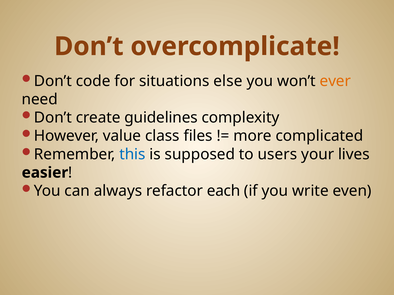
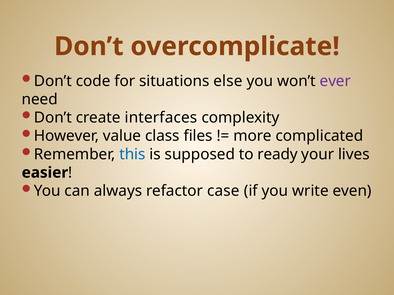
ever colour: orange -> purple
guidelines: guidelines -> interfaces
users: users -> ready
each: each -> case
